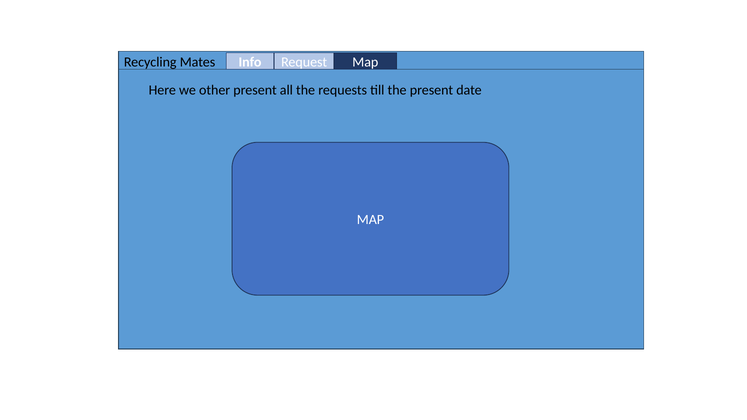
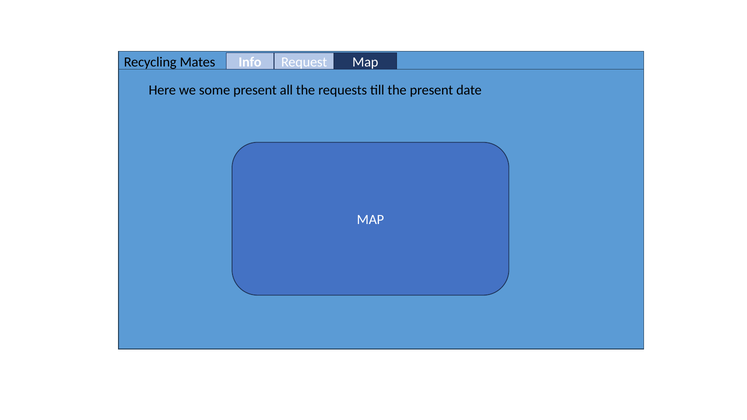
other: other -> some
